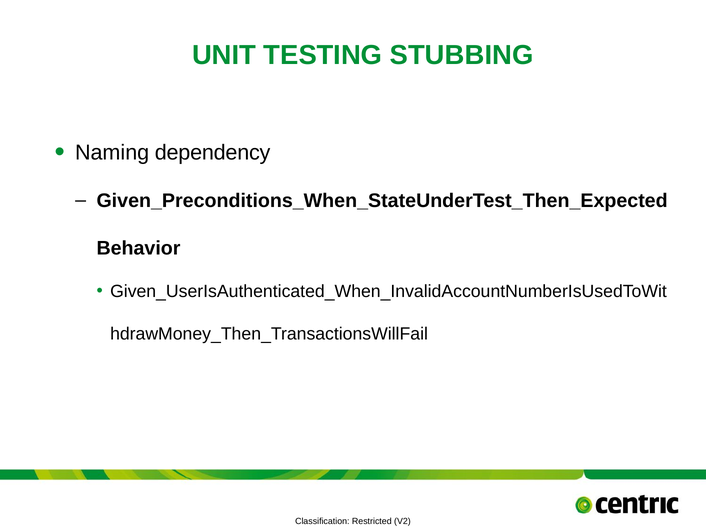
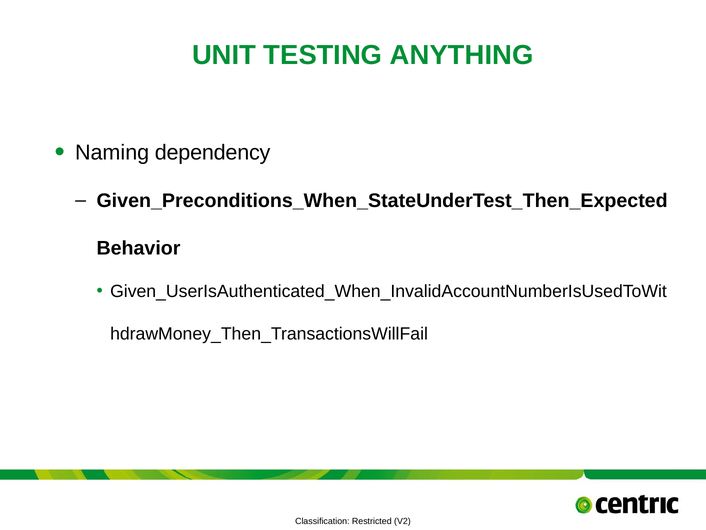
STUBBING: STUBBING -> ANYTHING
